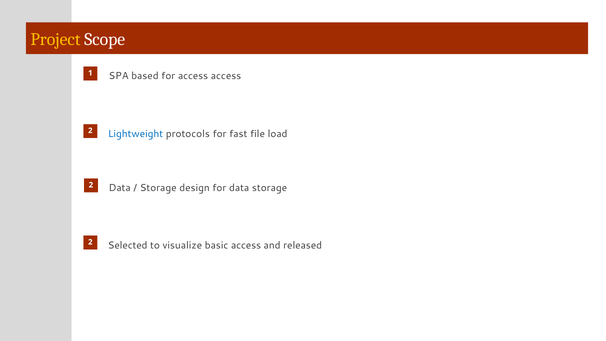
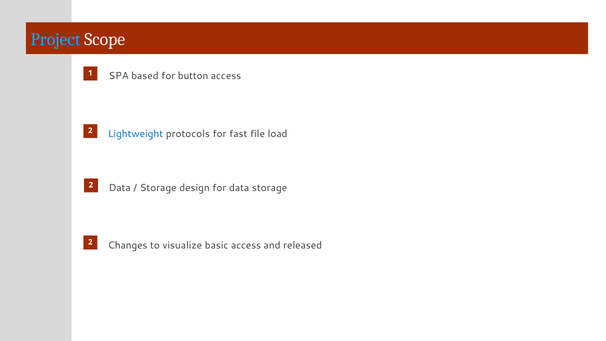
Project colour: yellow -> light blue
for access: access -> button
Selected: Selected -> Changes
